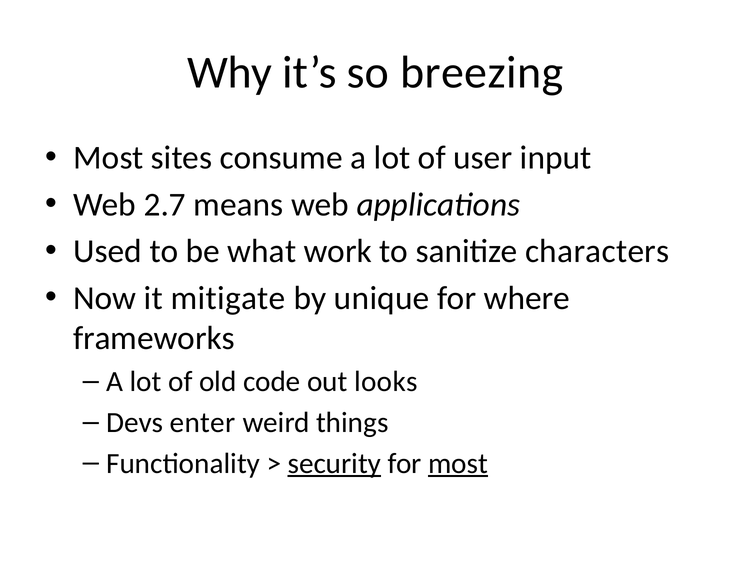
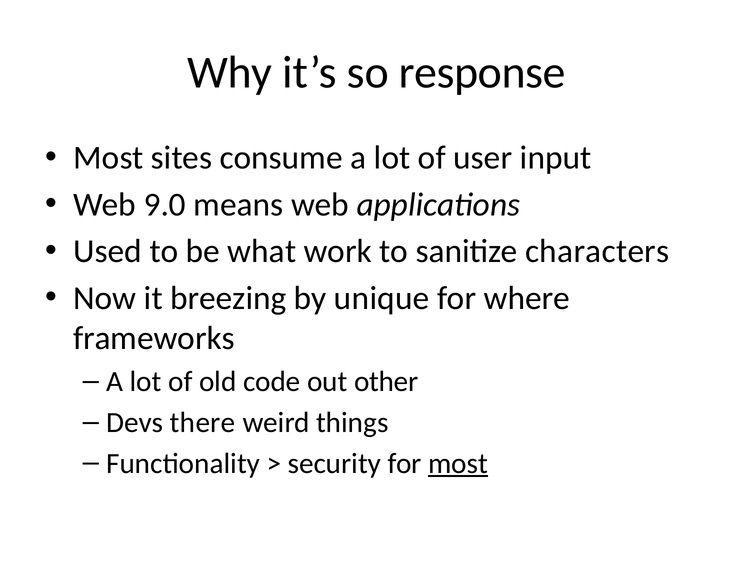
breezing: breezing -> response
2.7: 2.7 -> 9.0
mitigate: mitigate -> breezing
looks: looks -> other
enter: enter -> there
security underline: present -> none
